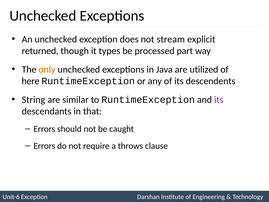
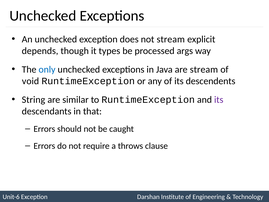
returned: returned -> depends
part: part -> args
only colour: orange -> blue
are utilized: utilized -> stream
here: here -> void
